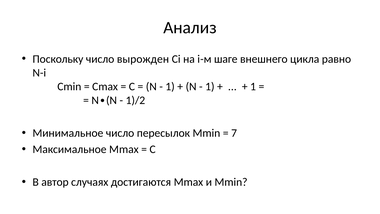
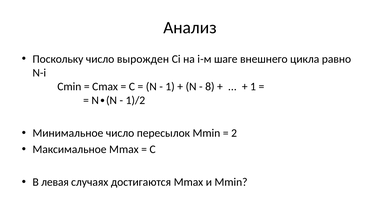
1 at (210, 87): 1 -> 8
7: 7 -> 2
автор: автор -> левая
